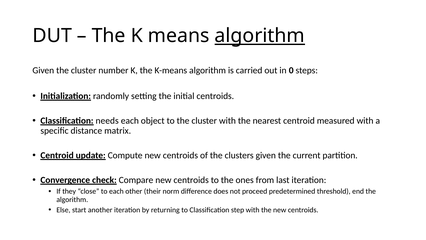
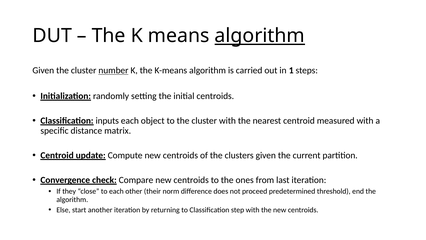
number underline: none -> present
0: 0 -> 1
needs: needs -> inputs
